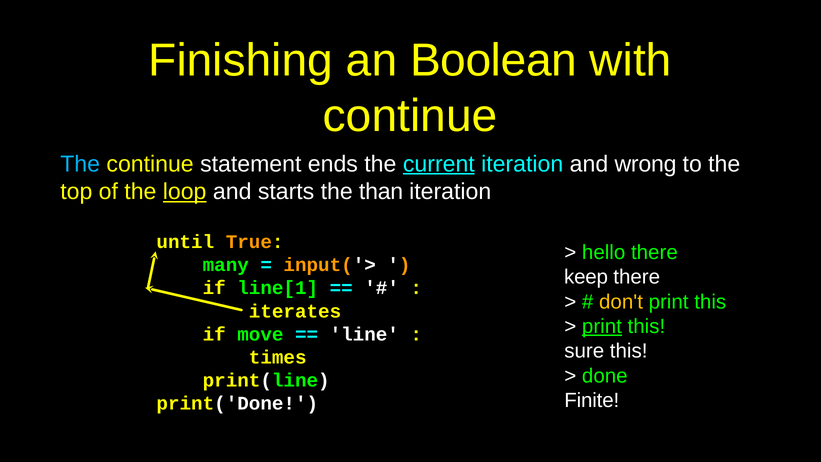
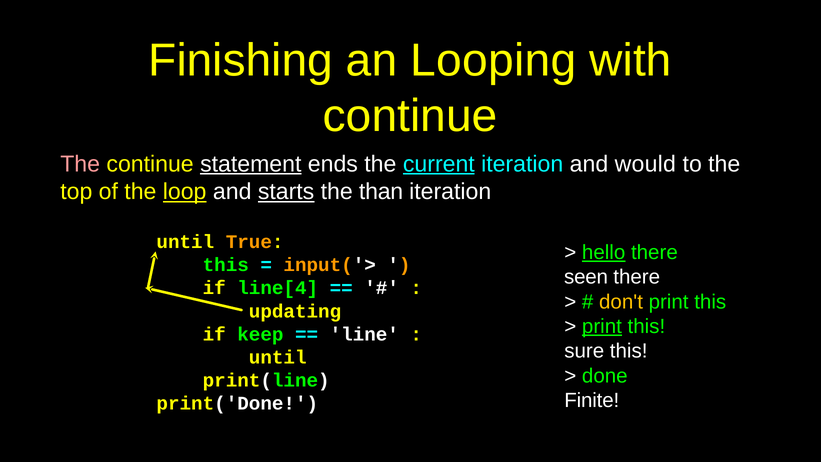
Boolean: Boolean -> Looping
The at (80, 164) colour: light blue -> pink
statement underline: none -> present
wrong: wrong -> would
starts underline: none -> present
hello underline: none -> present
many at (226, 265): many -> this
keep: keep -> seen
line[1: line[1 -> line[4
iterates: iterates -> updating
move: move -> keep
times at (278, 357): times -> until
